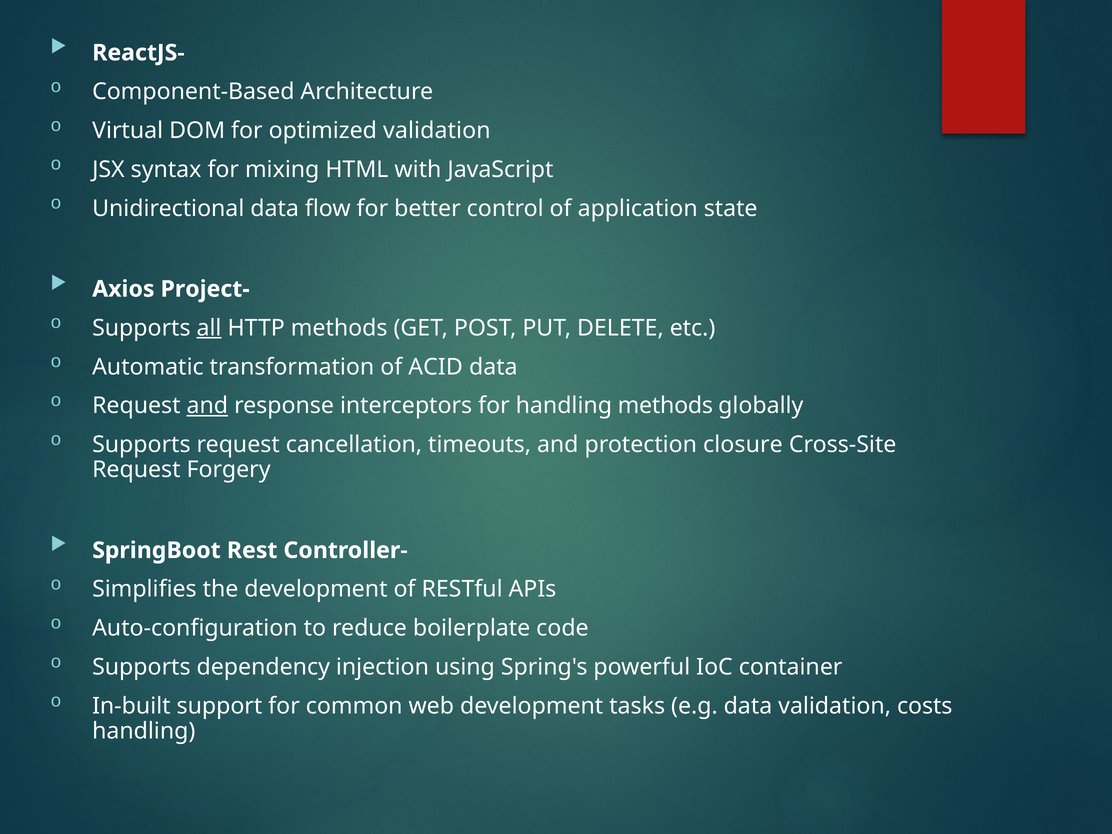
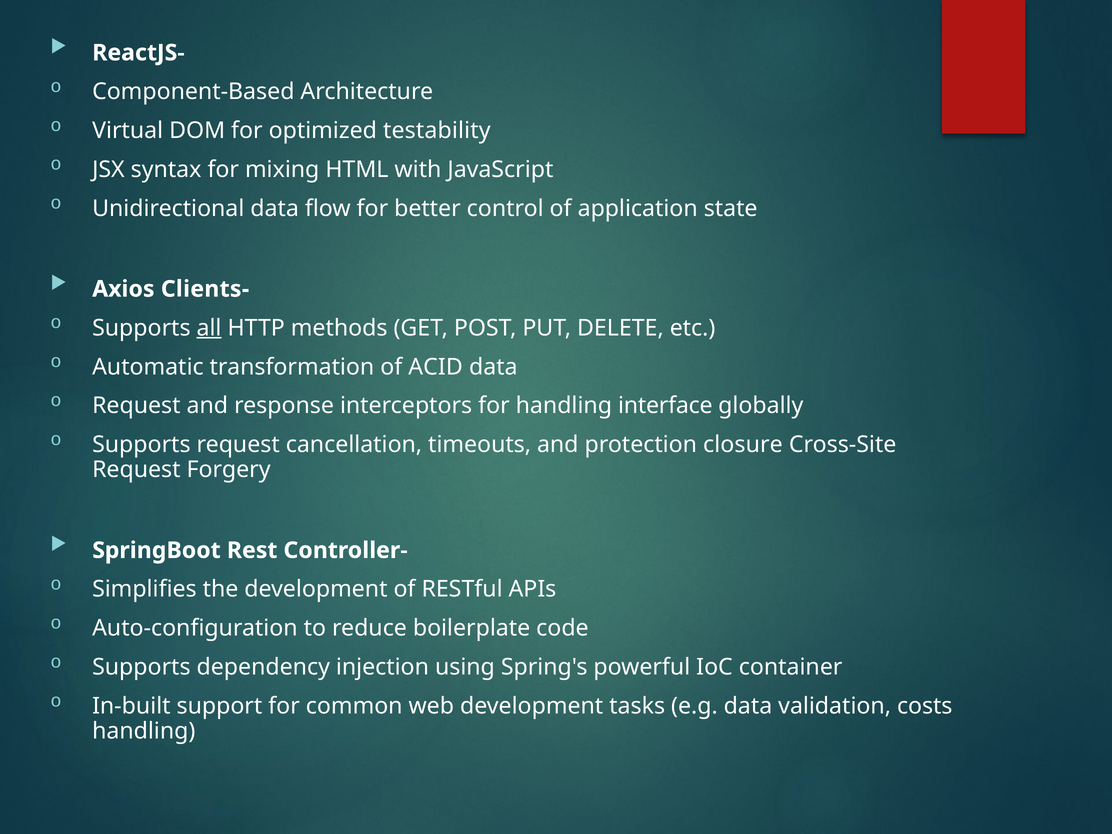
optimized validation: validation -> testability
Project-: Project- -> Clients-
and at (207, 406) underline: present -> none
handling methods: methods -> interface
